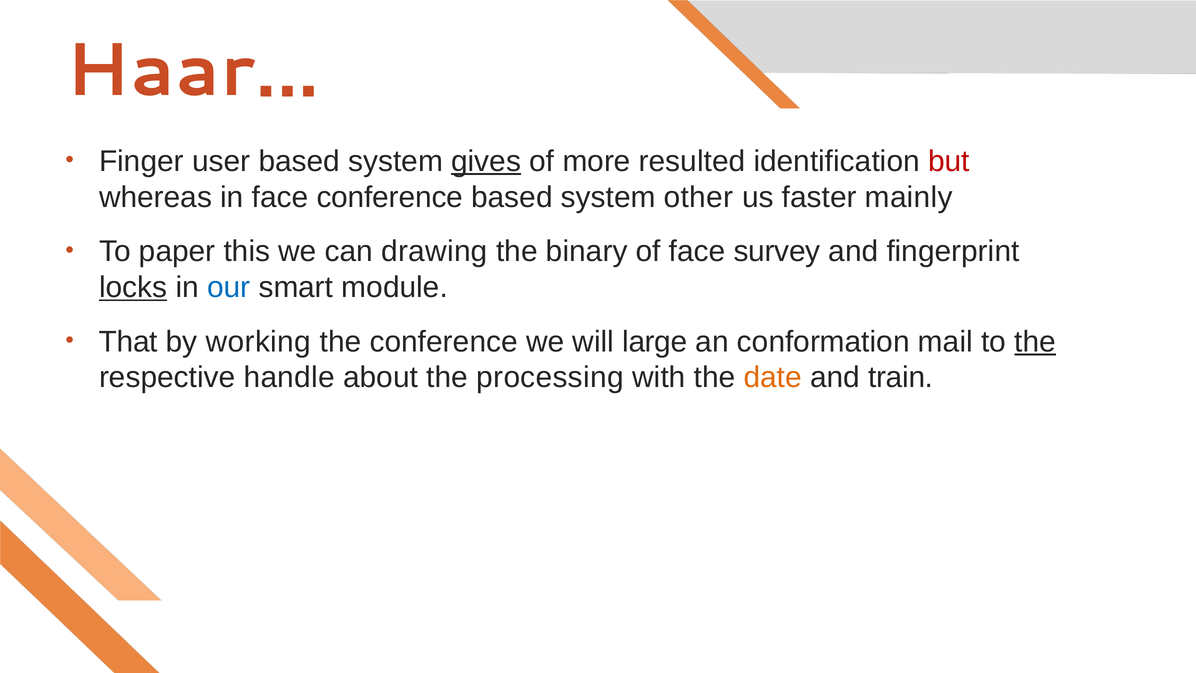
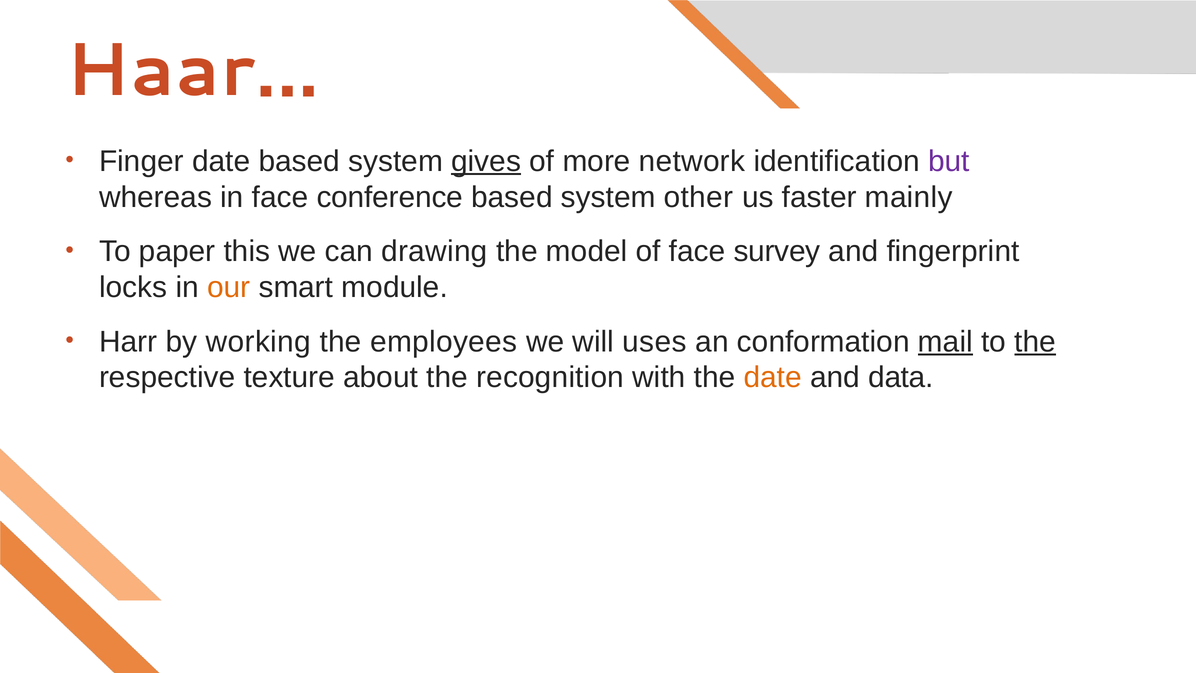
Finger user: user -> date
resulted: resulted -> network
but colour: red -> purple
binary: binary -> model
locks underline: present -> none
our colour: blue -> orange
That: That -> Harr
the conference: conference -> employees
large: large -> uses
mail underline: none -> present
handle: handle -> texture
processing: processing -> recognition
train: train -> data
